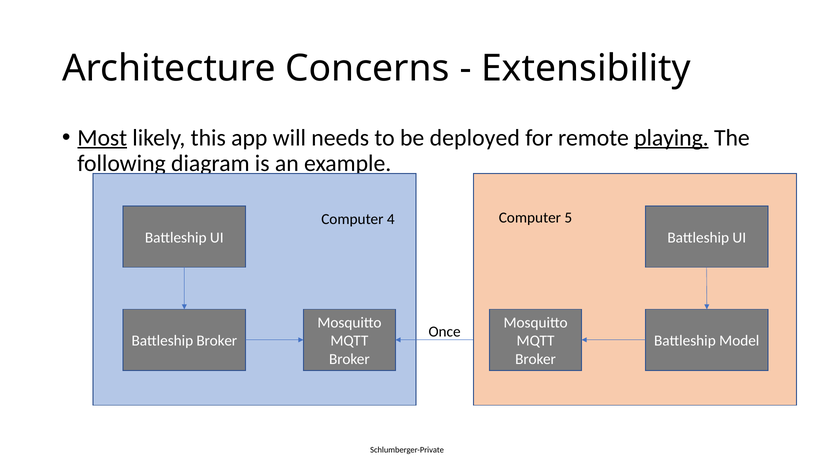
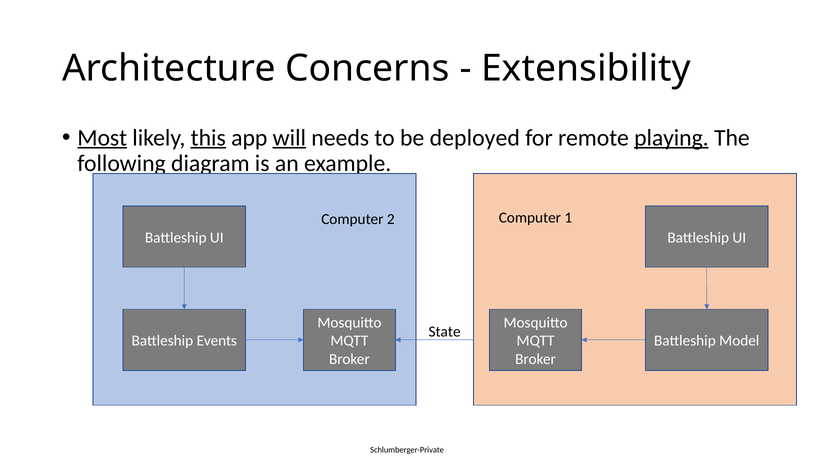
this underline: none -> present
will underline: none -> present
5: 5 -> 1
4: 4 -> 2
Once: Once -> State
Battleship Broker: Broker -> Events
